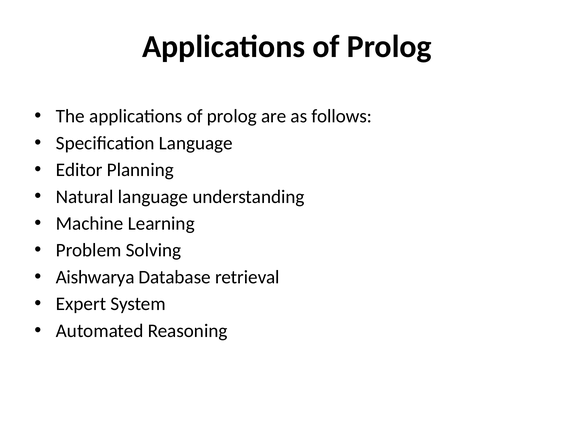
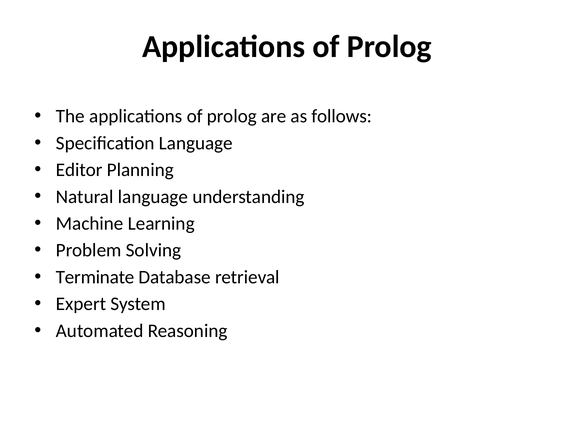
Aishwarya: Aishwarya -> Terminate
